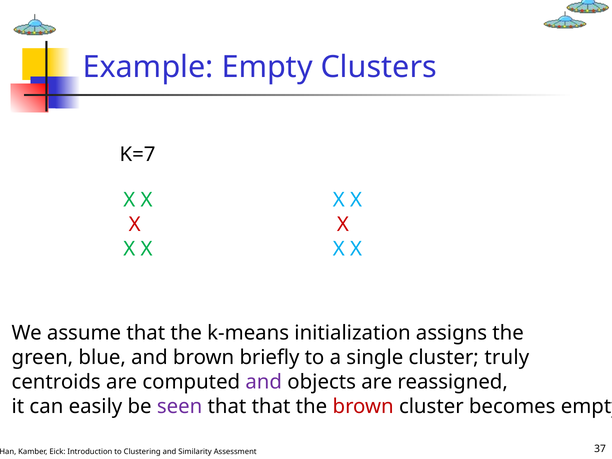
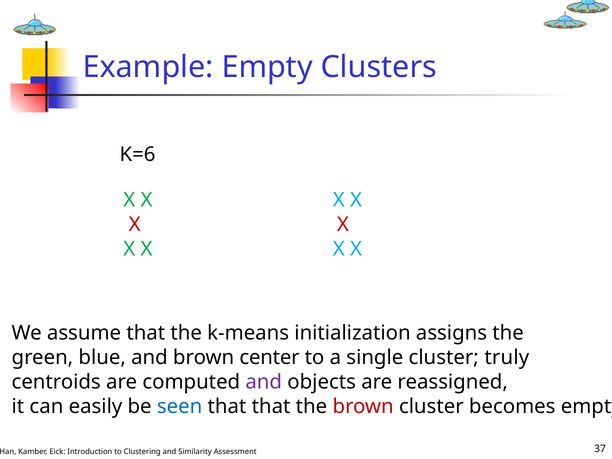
K=7: K=7 -> K=6
briefly: briefly -> center
seen colour: purple -> blue
